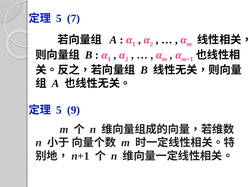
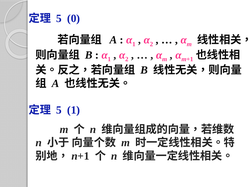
7: 7 -> 0
5 9: 9 -> 1
